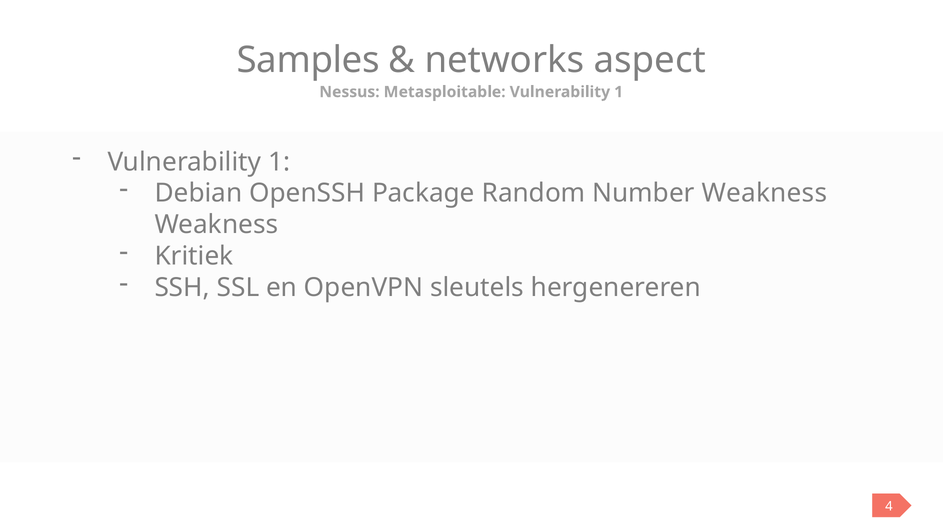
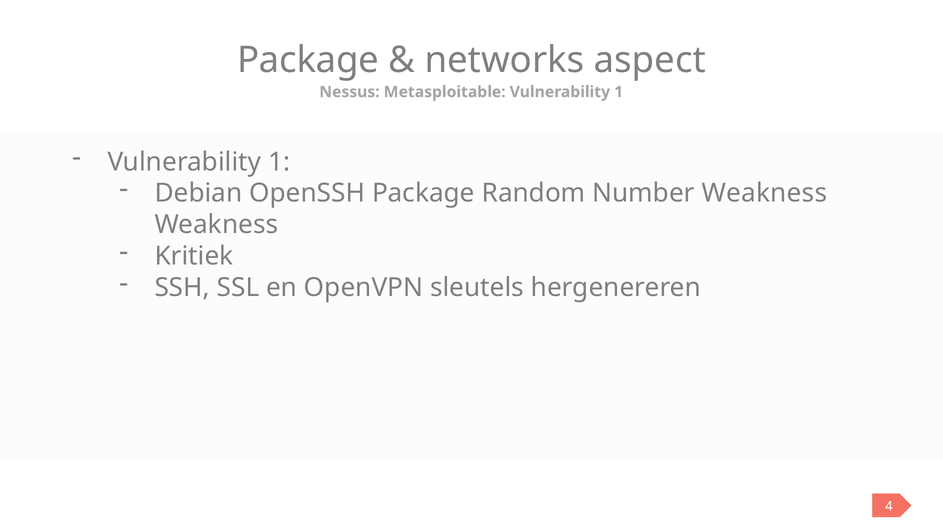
Samples at (308, 60): Samples -> Package
